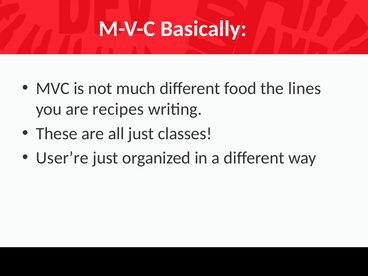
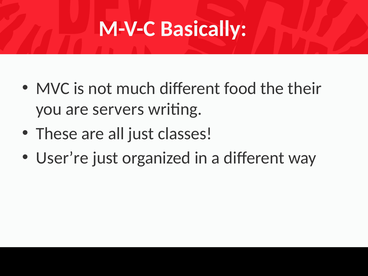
lines: lines -> their
recipes: recipes -> servers
